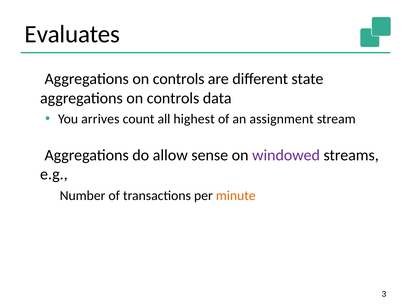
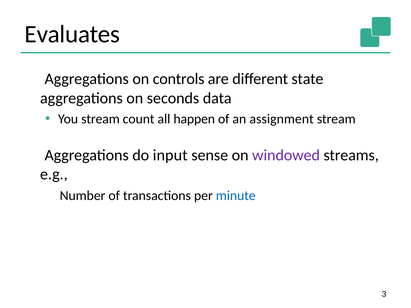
aggregations on controls: controls -> seconds
You arrives: arrives -> stream
highest: highest -> happen
allow: allow -> input
minute colour: orange -> blue
